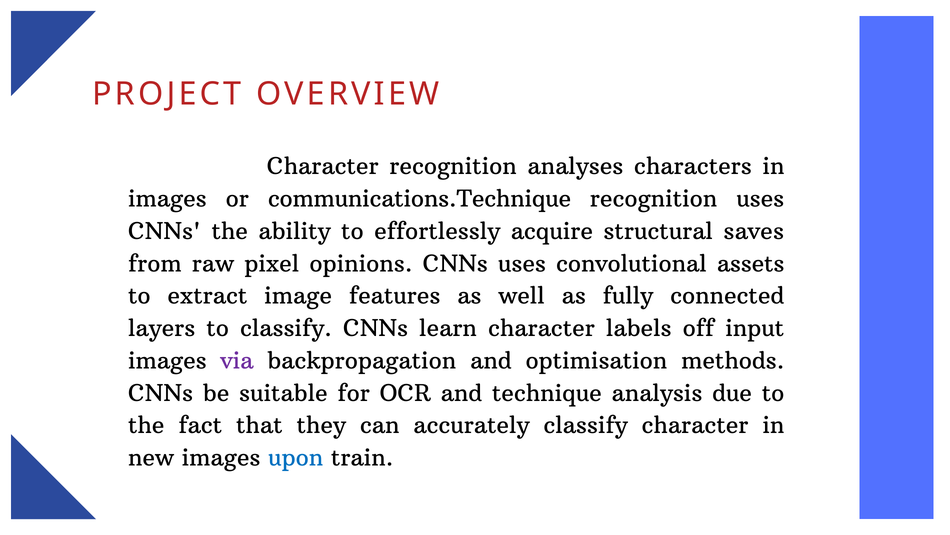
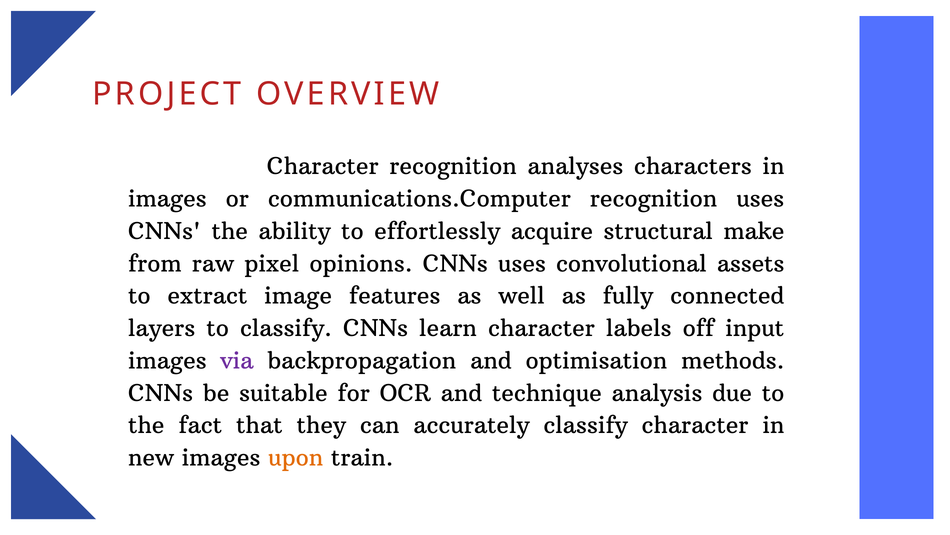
communications.Technique: communications.Technique -> communications.Computer
saves: saves -> make
upon colour: blue -> orange
